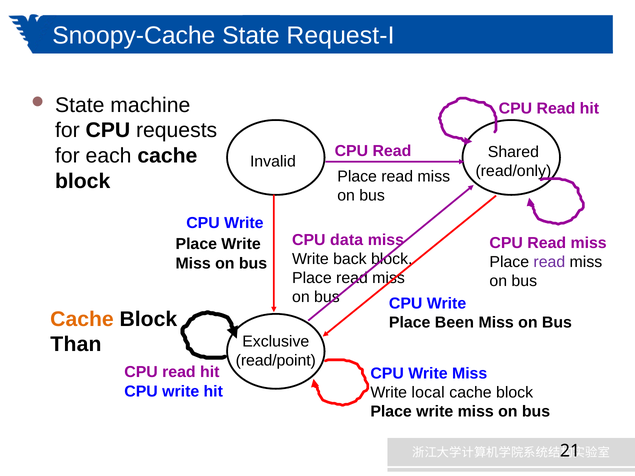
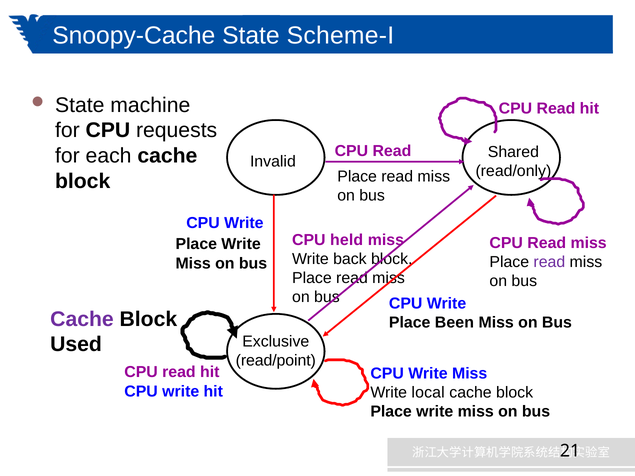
Request-I: Request-I -> Scheme-I
data: data -> held
Cache at (82, 319) colour: orange -> purple
Than: Than -> Used
